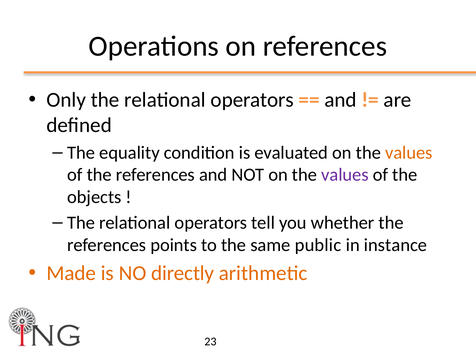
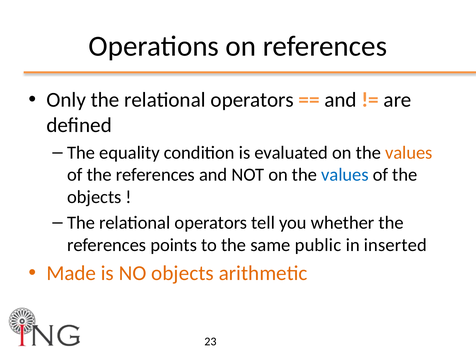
values at (345, 175) colour: purple -> blue
instance: instance -> inserted
NO directly: directly -> objects
